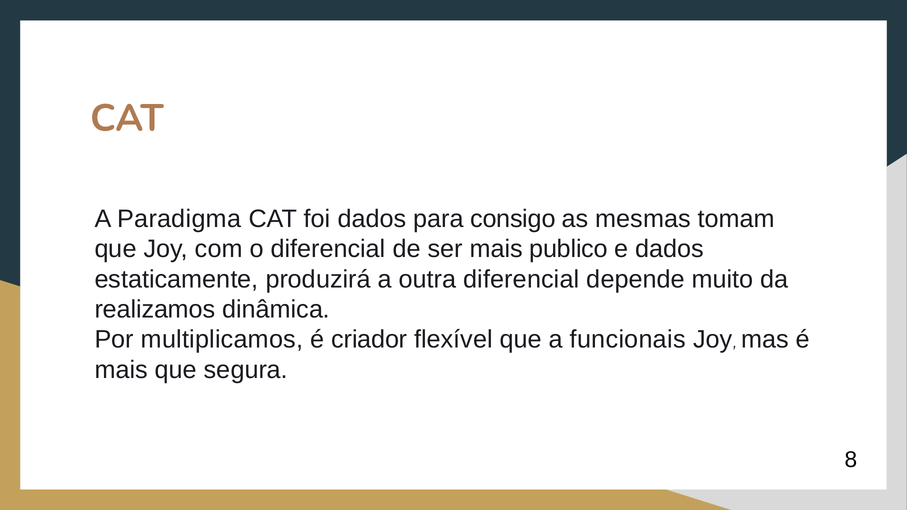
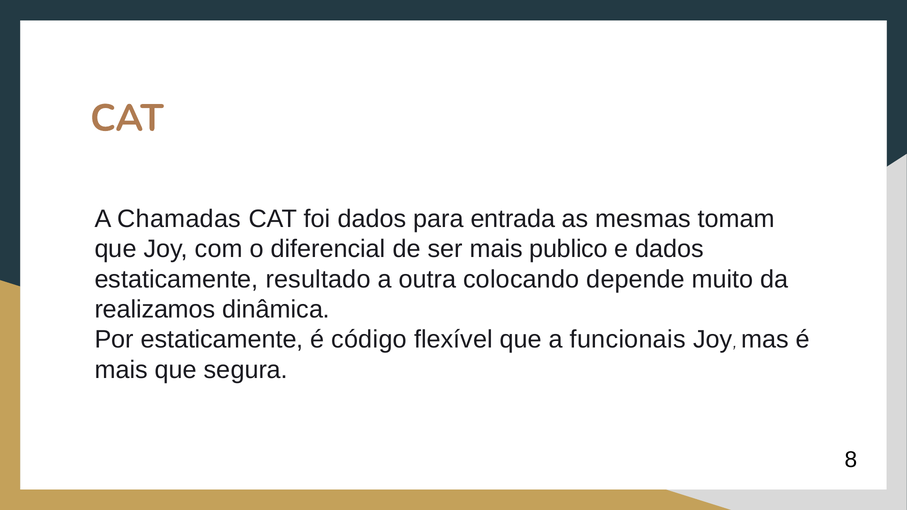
Paradigma: Paradigma -> Chamadas
consigo: consigo -> entrada
produzirá: produzirá -> resultado
outra diferencial: diferencial -> colocando
Por multiplicamos: multiplicamos -> estaticamente
criador: criador -> código
